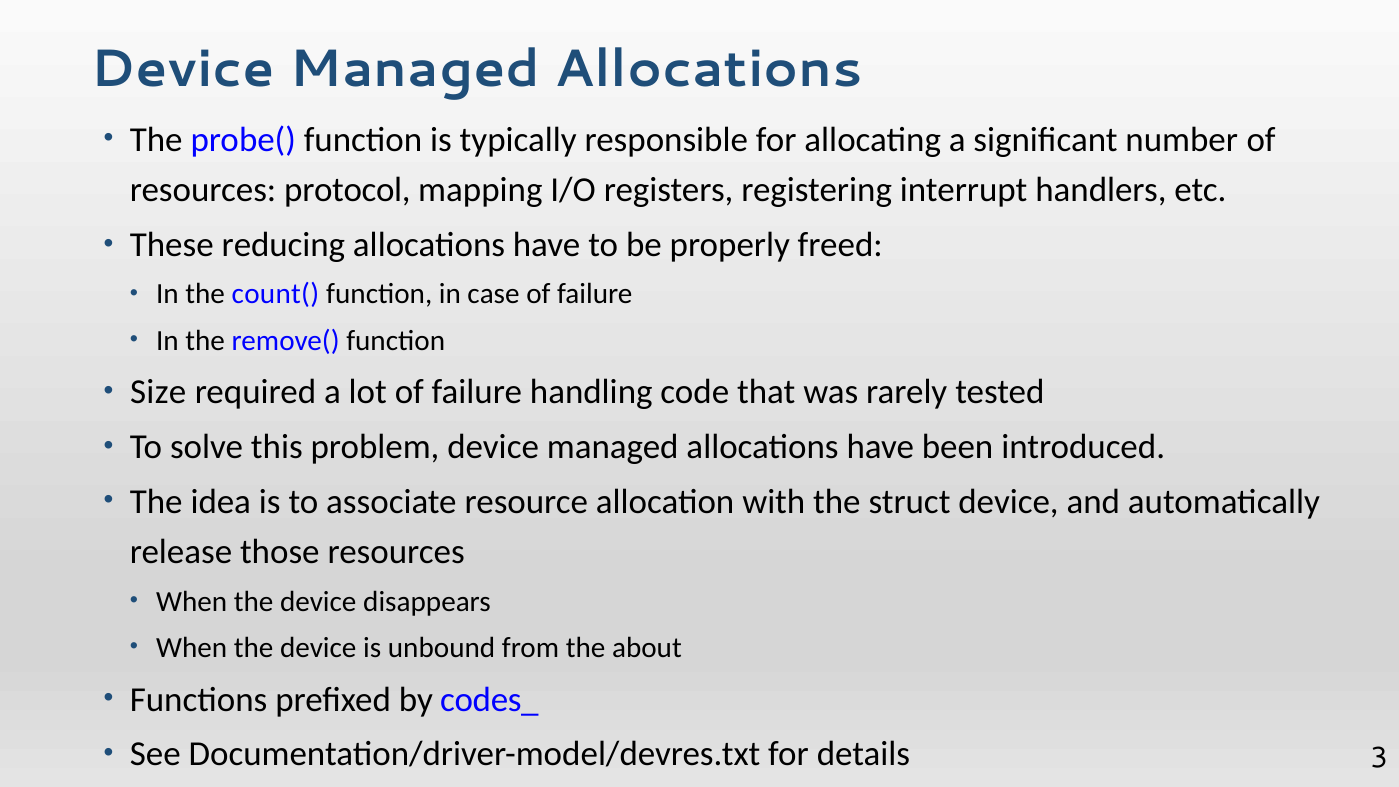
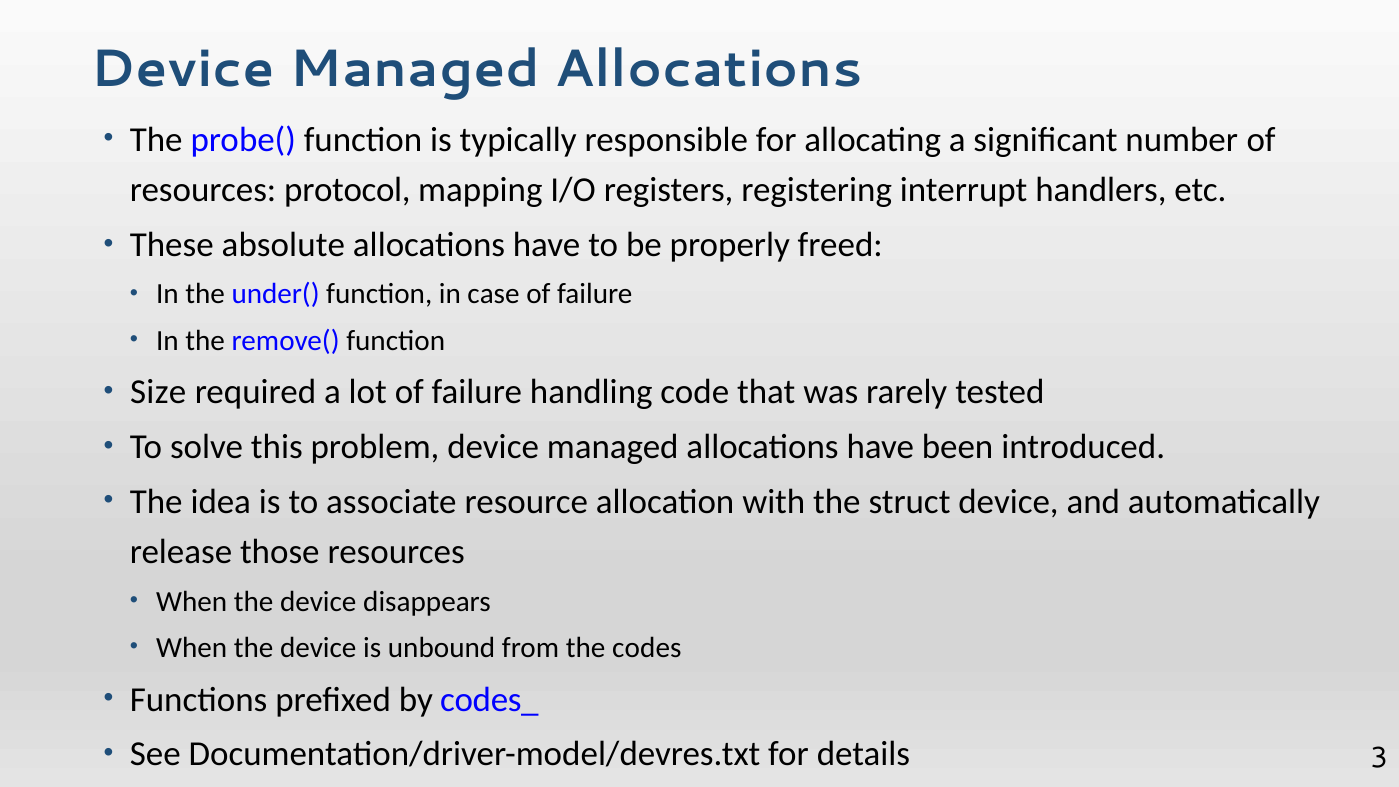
reducing: reducing -> absolute
count(: count( -> under(
about: about -> codes
